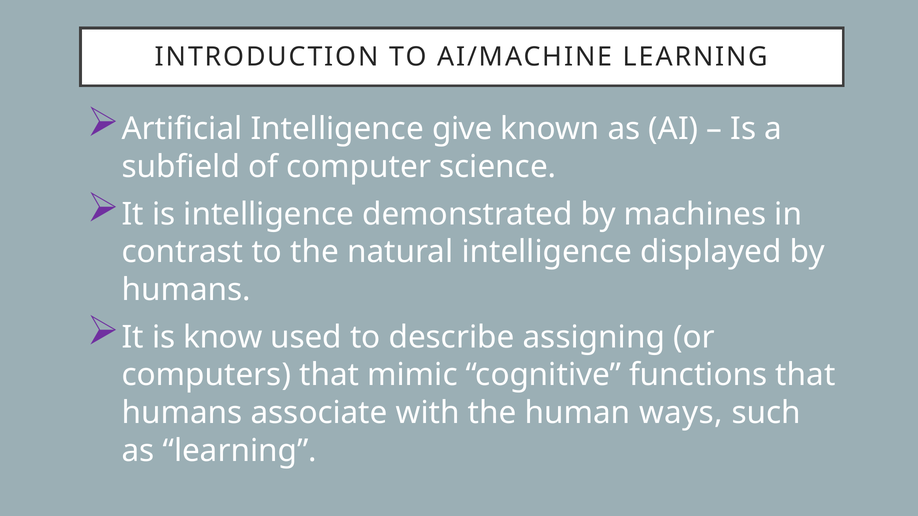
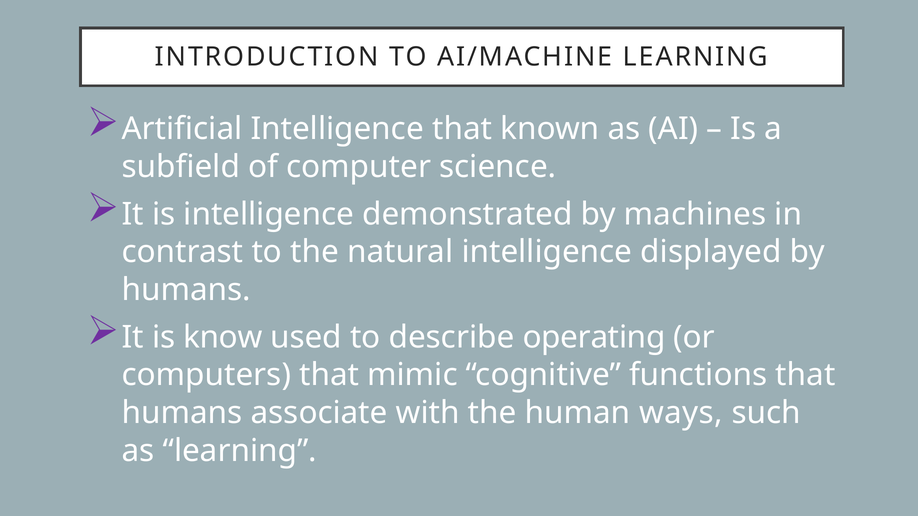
Intelligence give: give -> that
assigning: assigning -> operating
